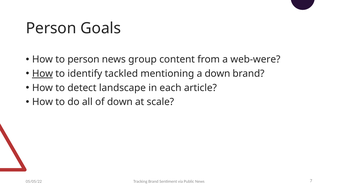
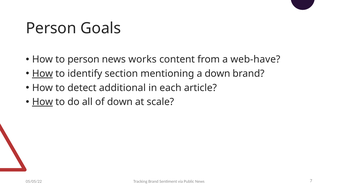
group: group -> works
web-were: web-were -> web-have
tackled: tackled -> section
landscape: landscape -> additional
How at (43, 102) underline: none -> present
